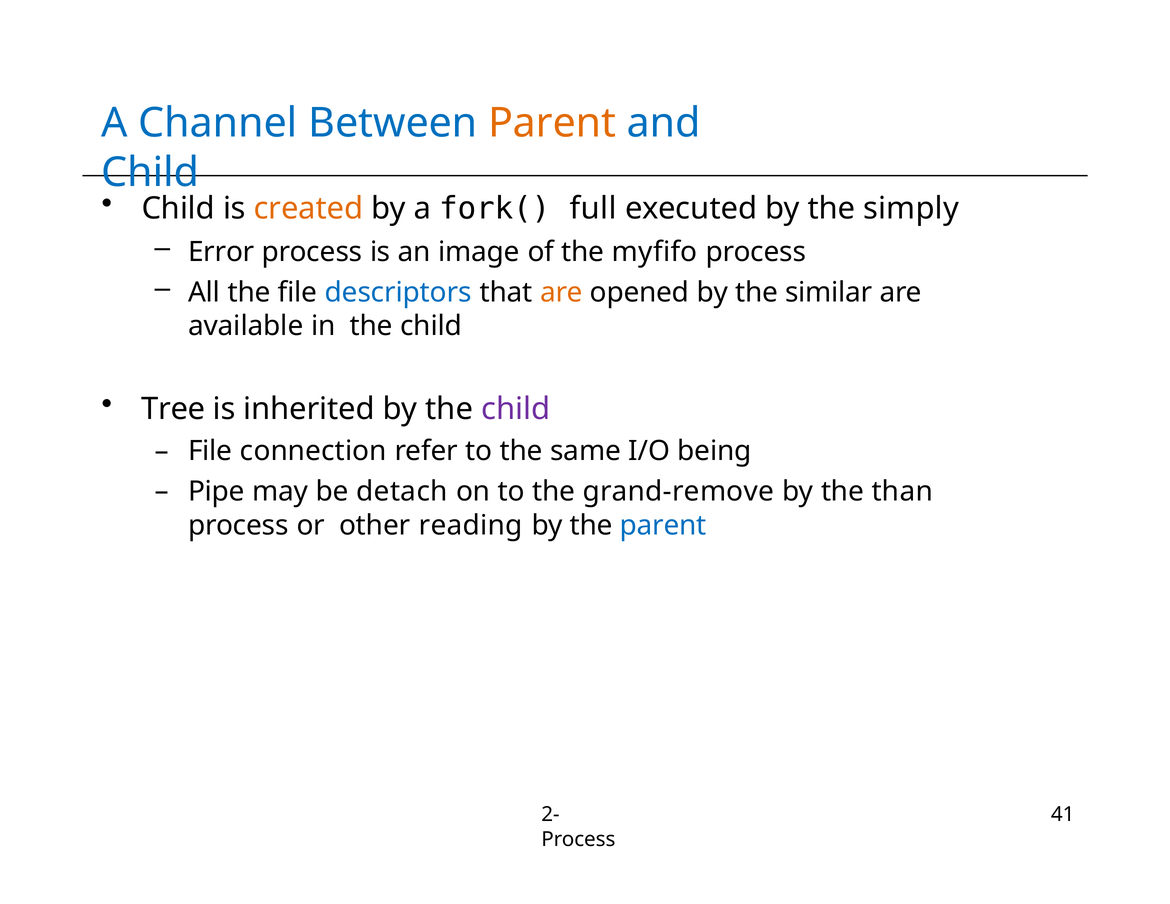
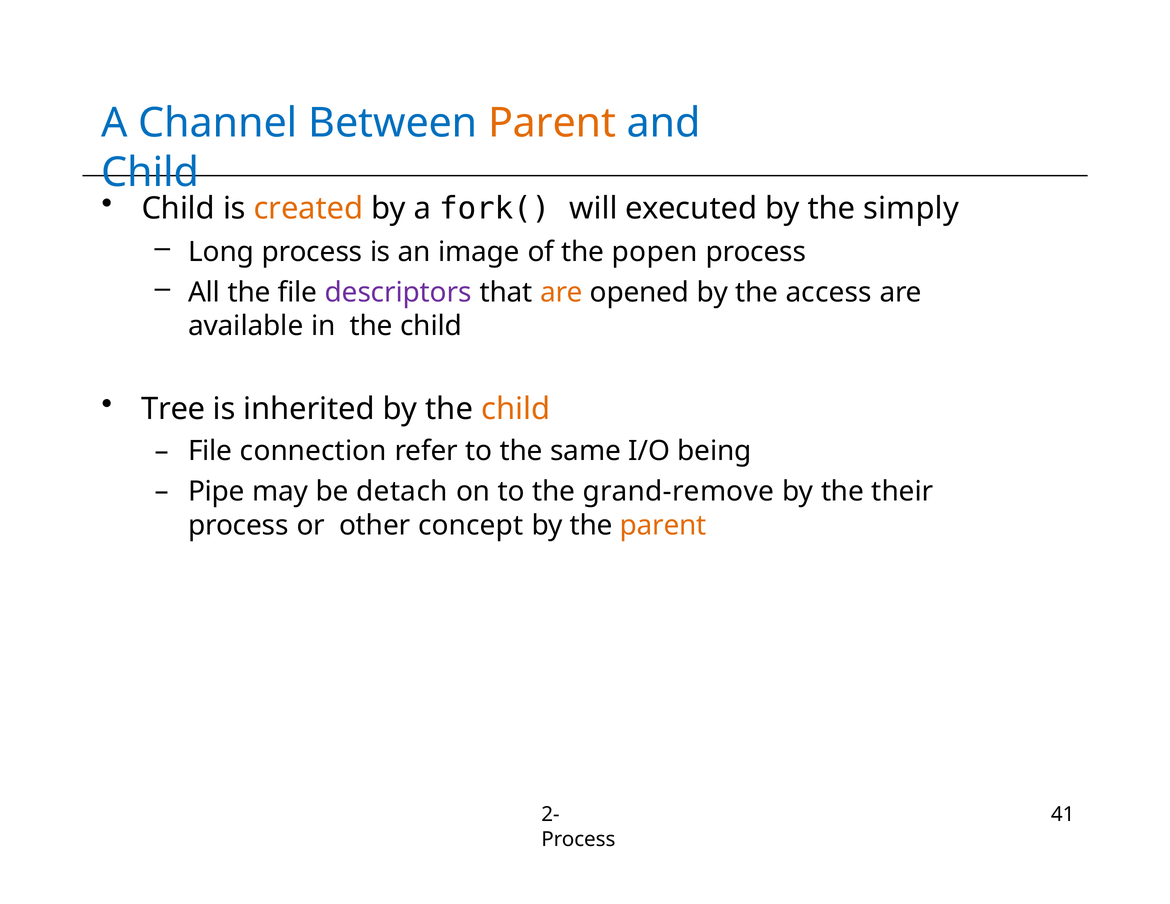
full: full -> will
Error: Error -> Long
myfifo: myfifo -> popen
descriptors colour: blue -> purple
similar: similar -> access
child at (516, 409) colour: purple -> orange
than: than -> their
reading: reading -> concept
parent at (663, 525) colour: blue -> orange
